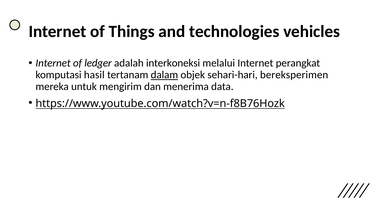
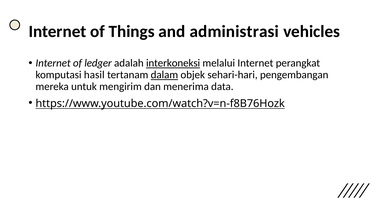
technologies: technologies -> administrasi
interkoneksi underline: none -> present
bereksperimen: bereksperimen -> pengembangan
